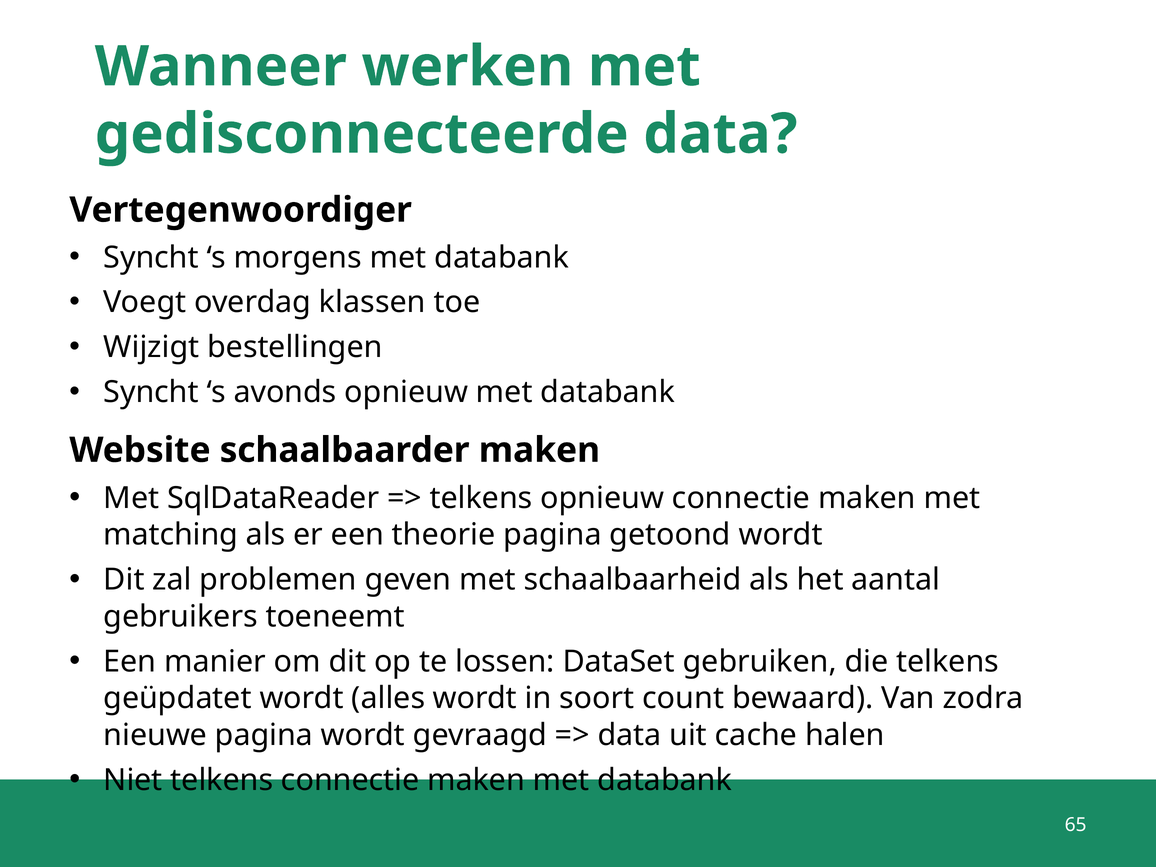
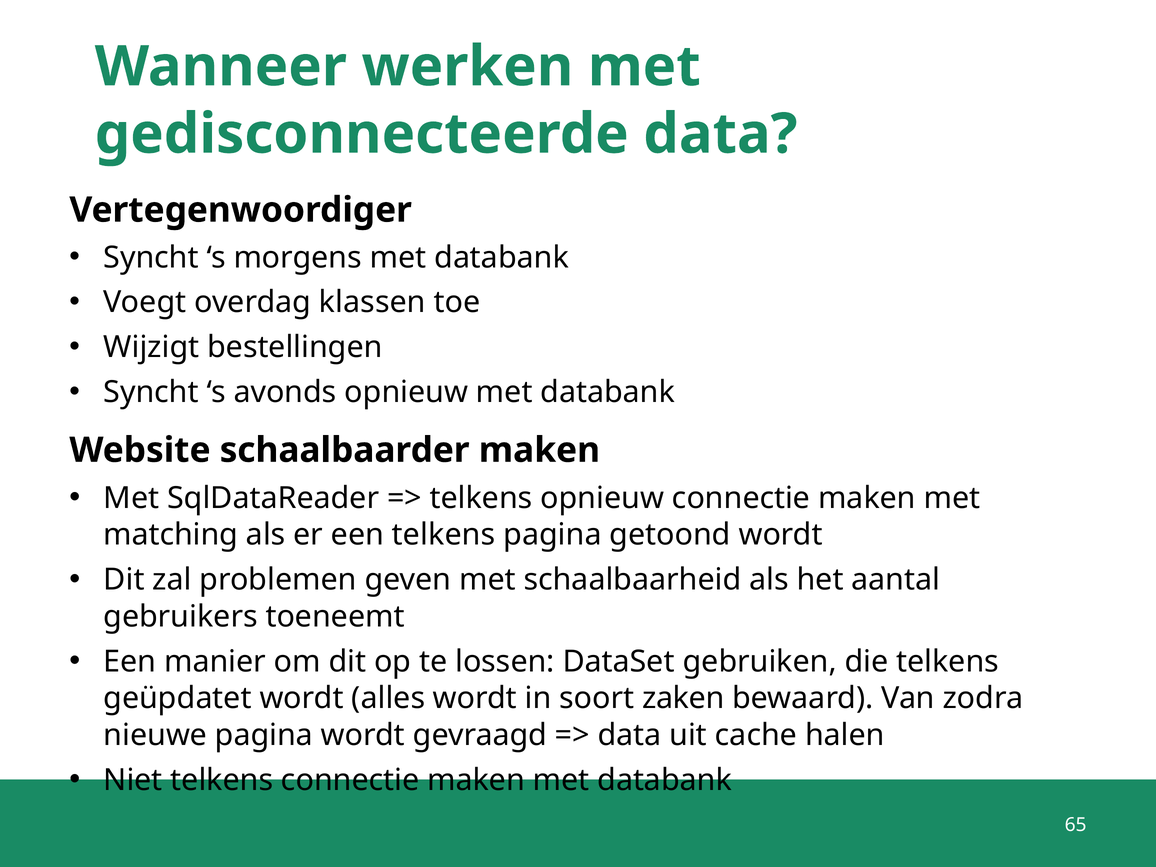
een theorie: theorie -> telkens
count: count -> zaken
